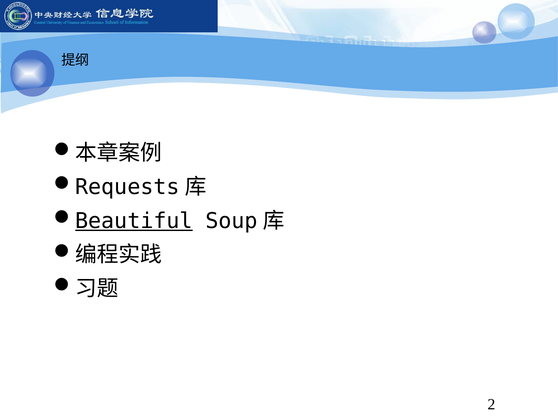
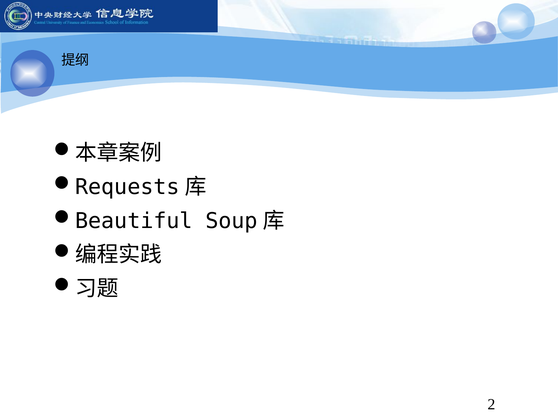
Beautiful underline: present -> none
